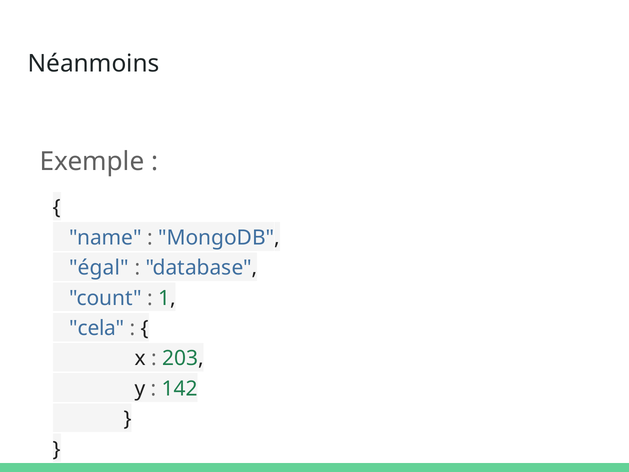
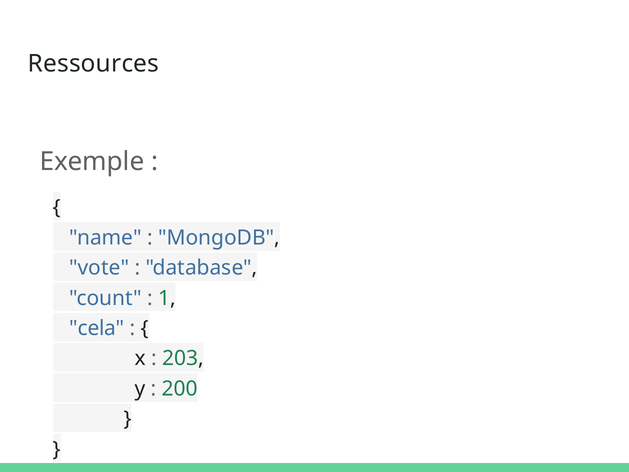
Néanmoins: Néanmoins -> Ressources
égal: égal -> vote
142: 142 -> 200
